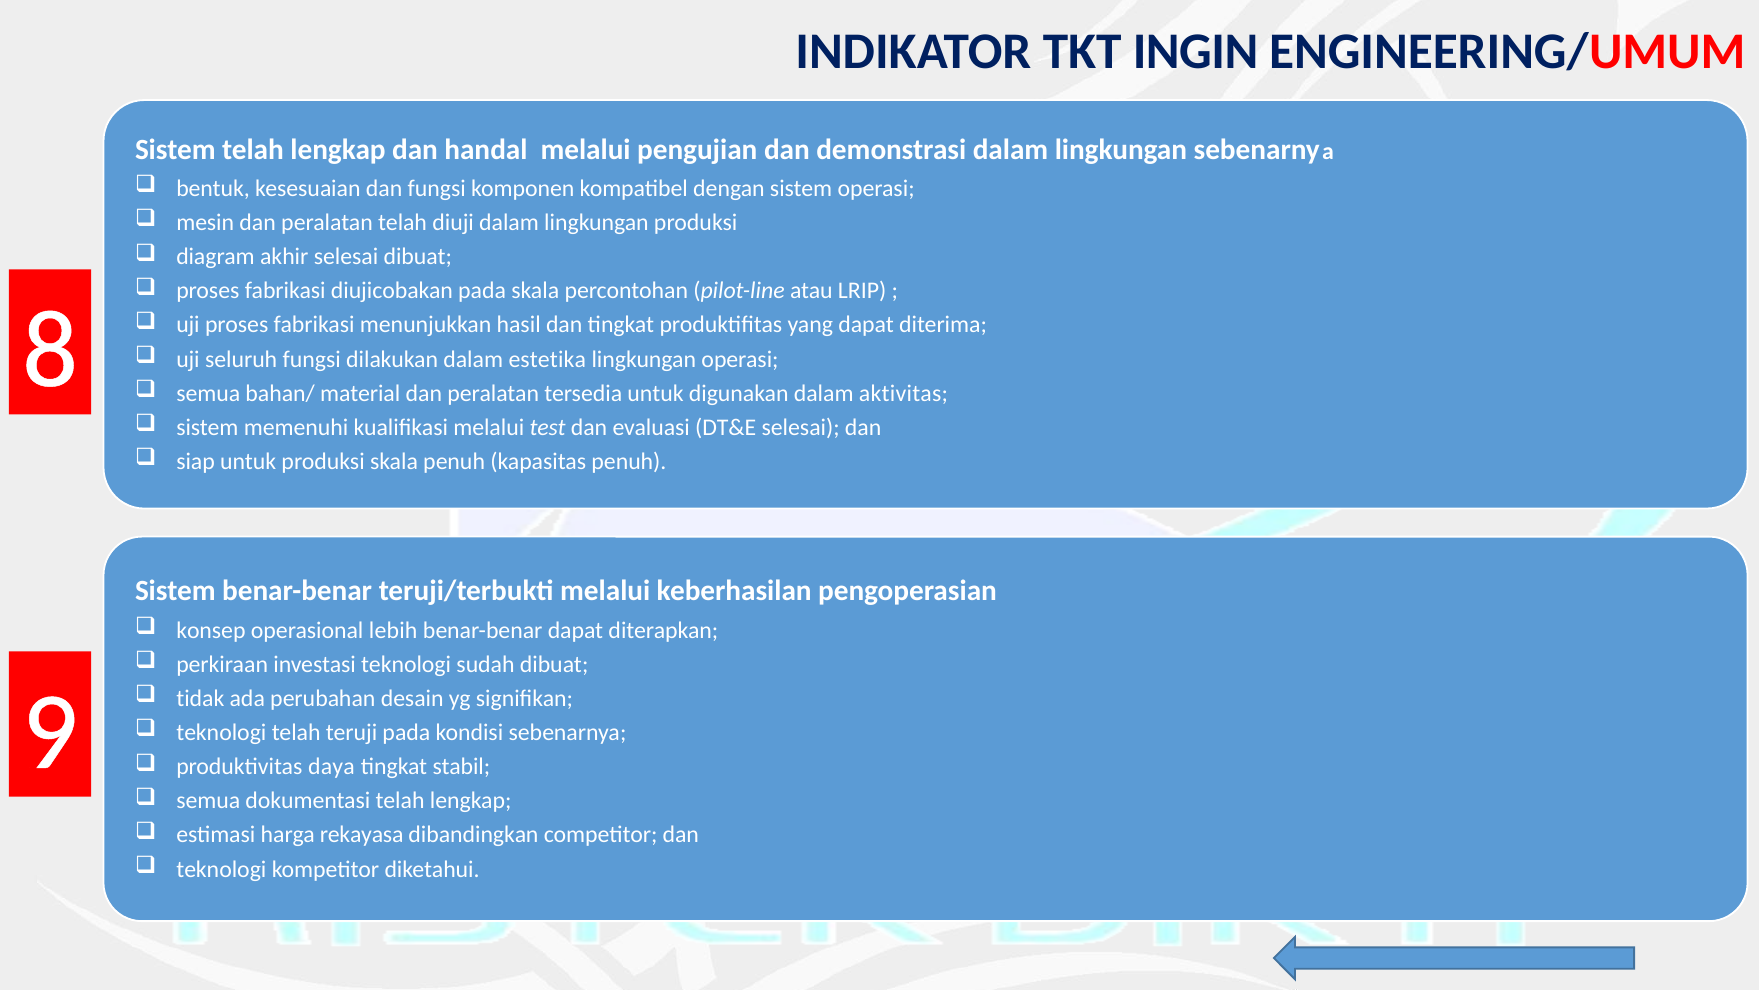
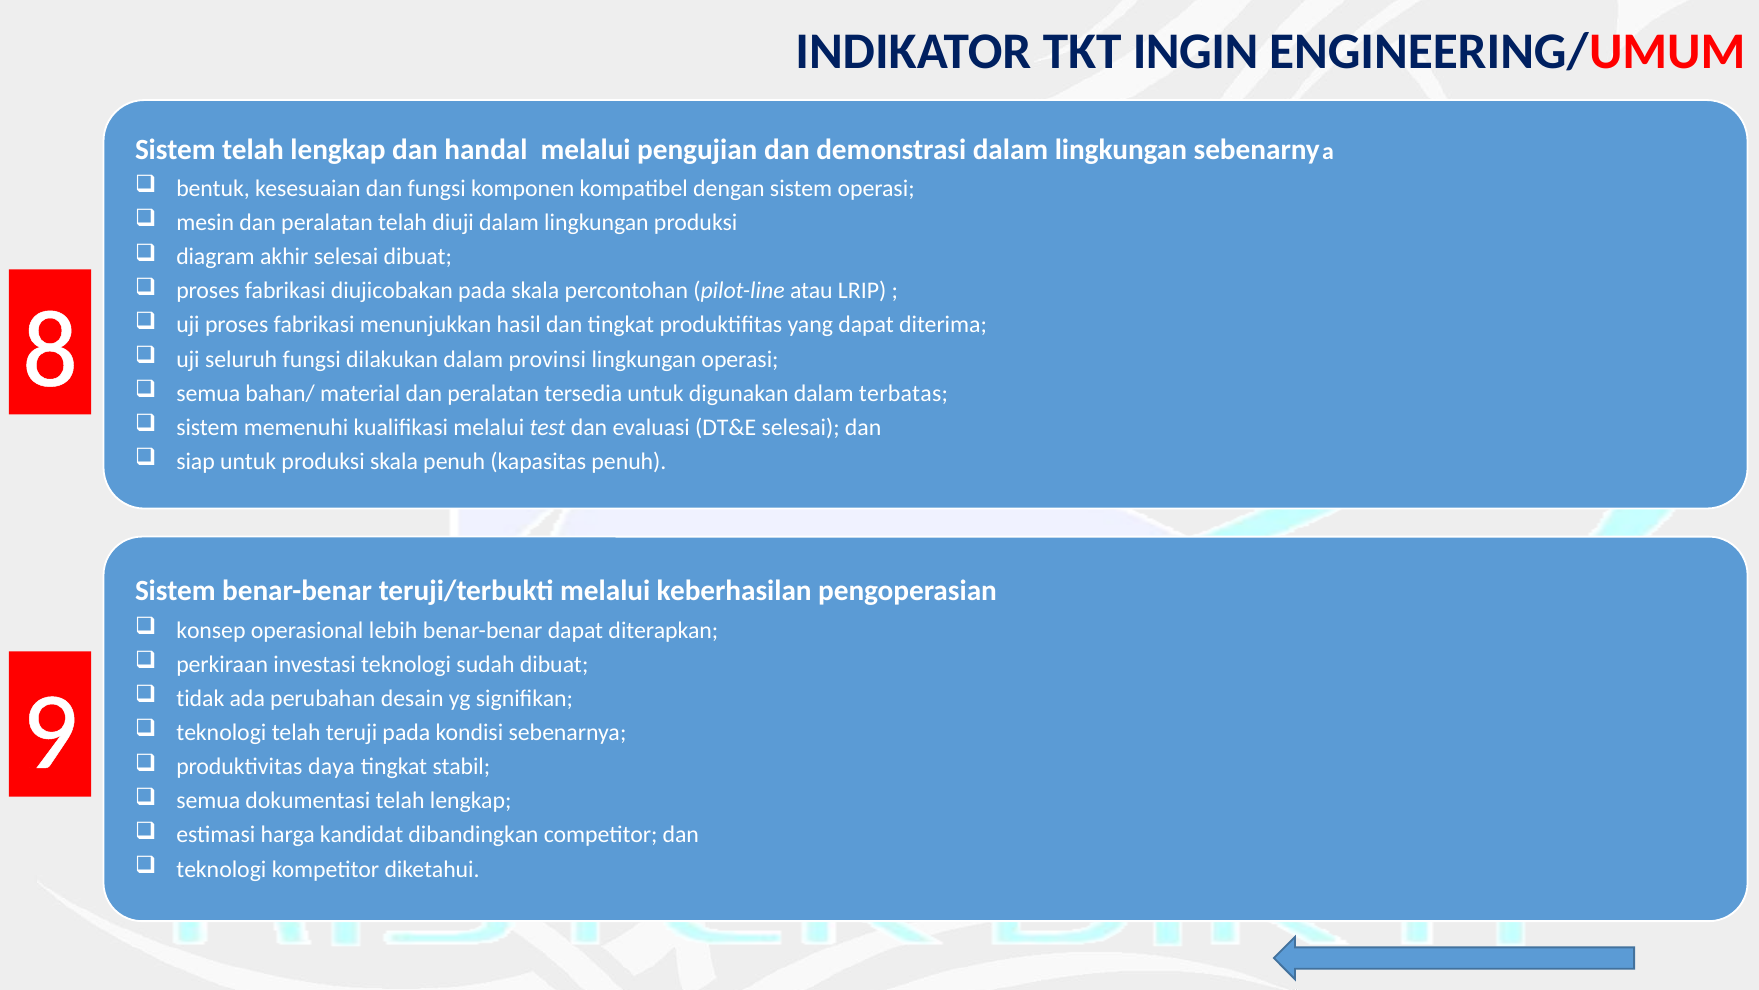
estetika: estetika -> provinsi
aktivitas: aktivitas -> terbatas
rekayasa: rekayasa -> kandidat
